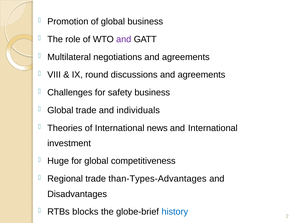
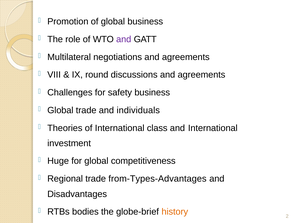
news: news -> class
than-Types-Advantages: than-Types-Advantages -> from-Types-Advantages
blocks: blocks -> bodies
history colour: blue -> orange
